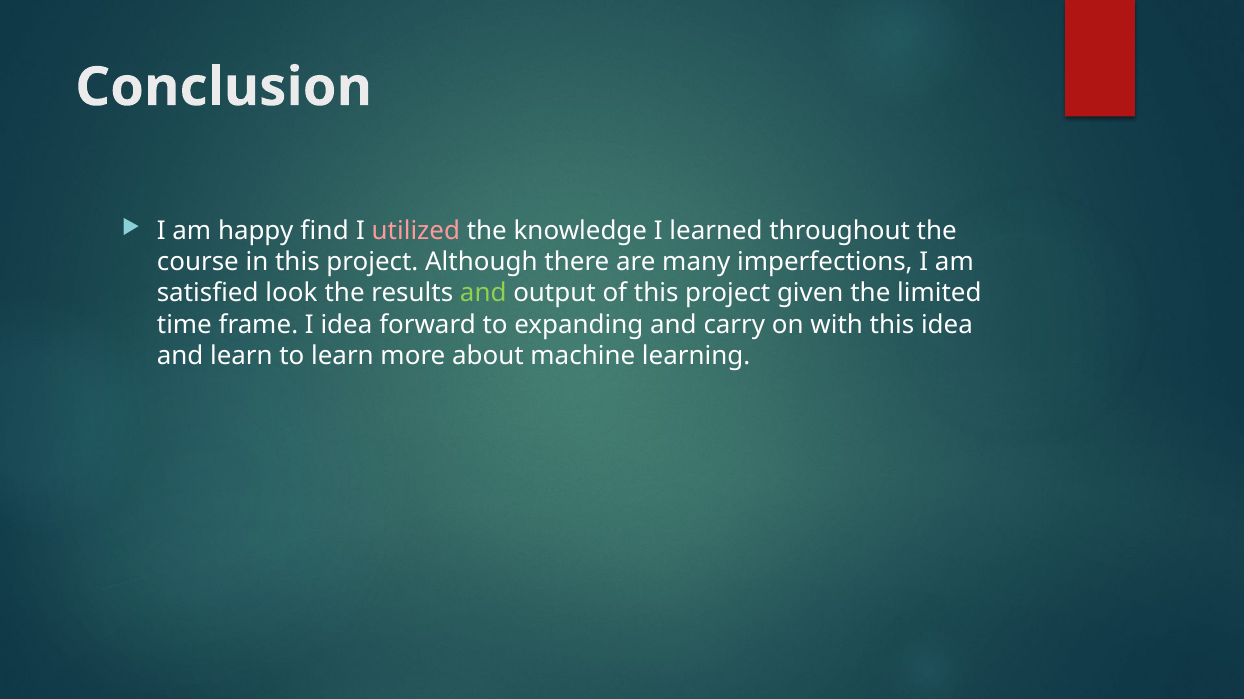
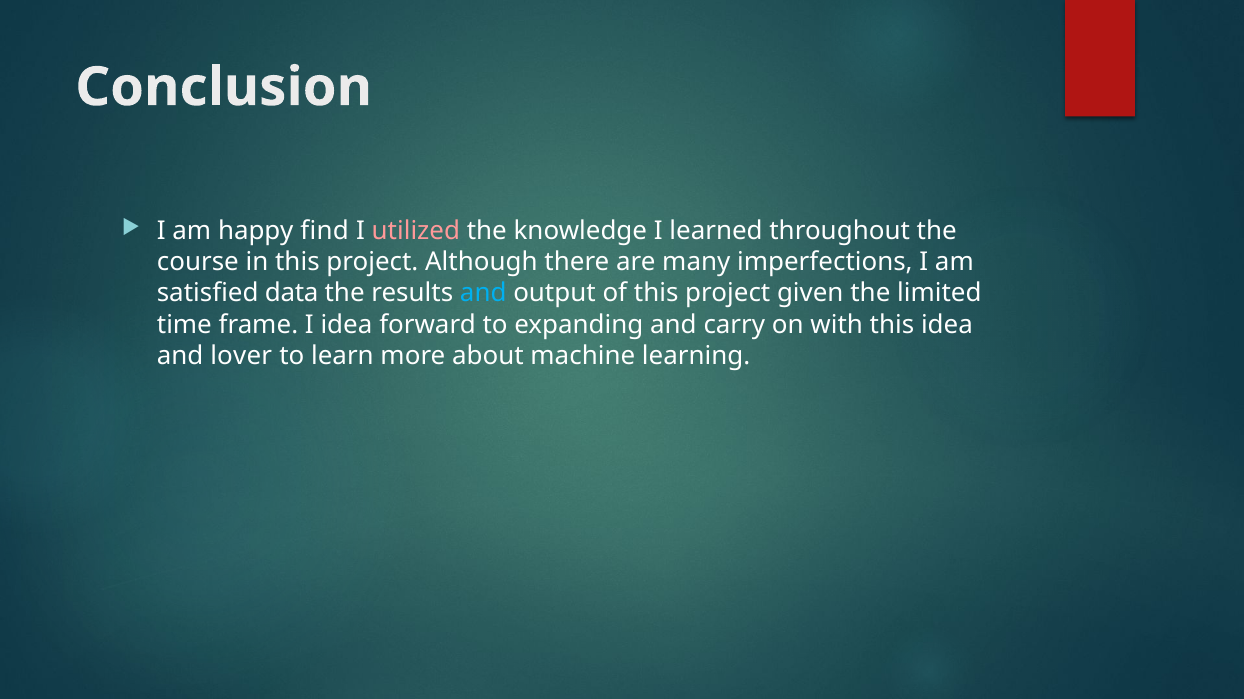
look: look -> data
and at (483, 294) colour: light green -> light blue
and learn: learn -> lover
